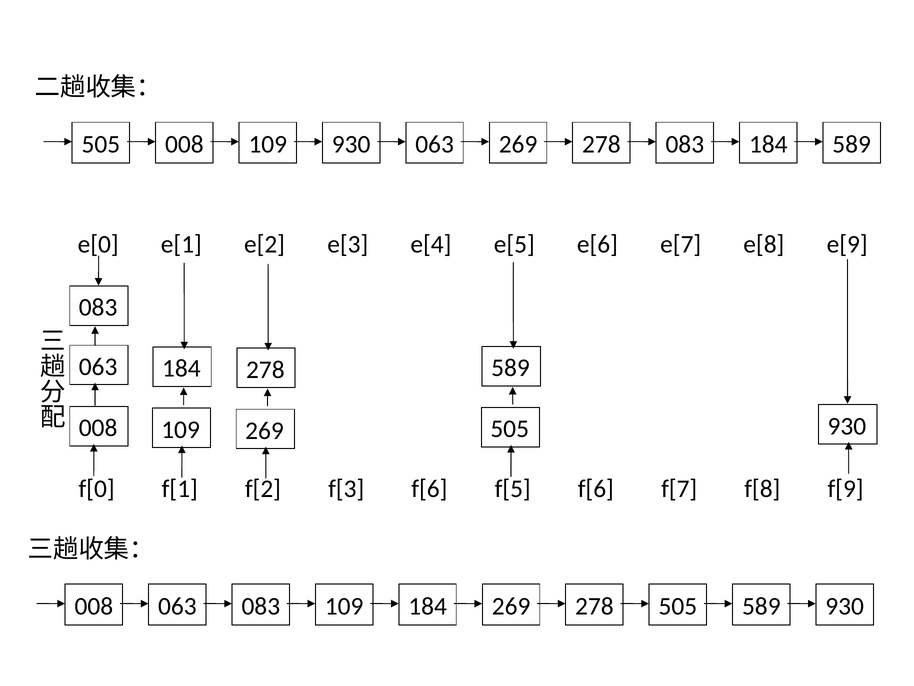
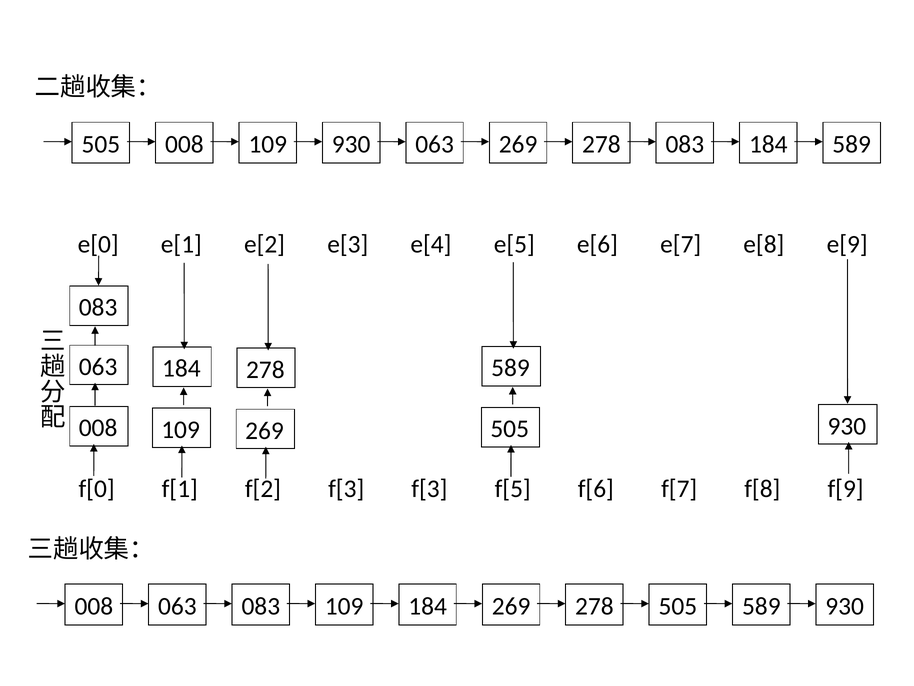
f[3 f[6: f[6 -> f[3
